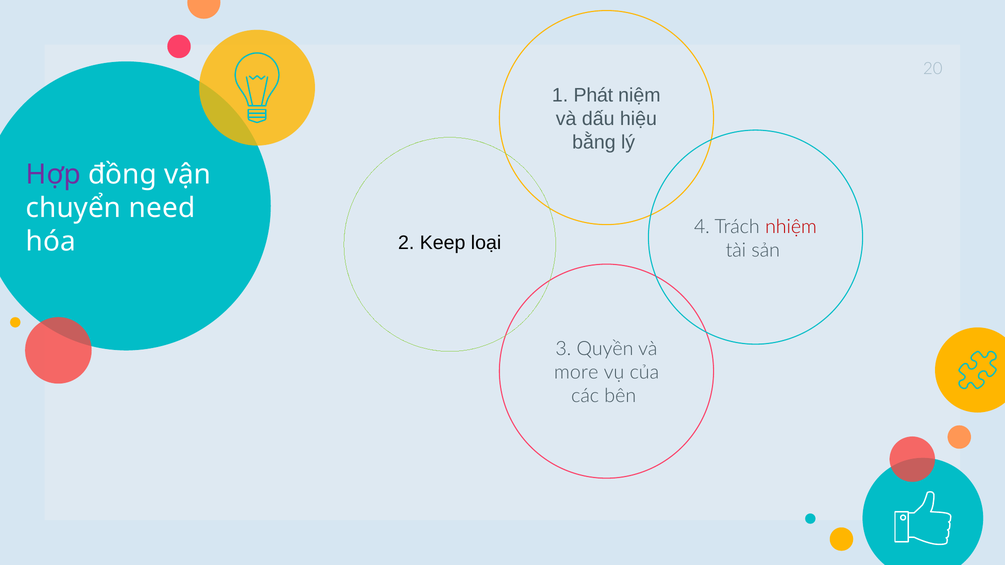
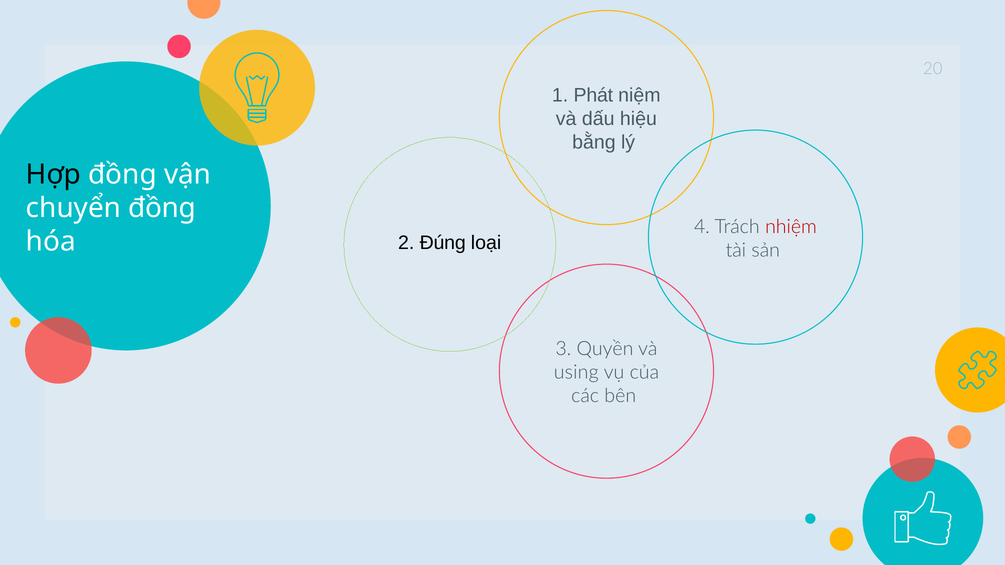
Hợp colour: purple -> black
chuyển need: need -> đồng
Keep: Keep -> Đúng
more: more -> using
